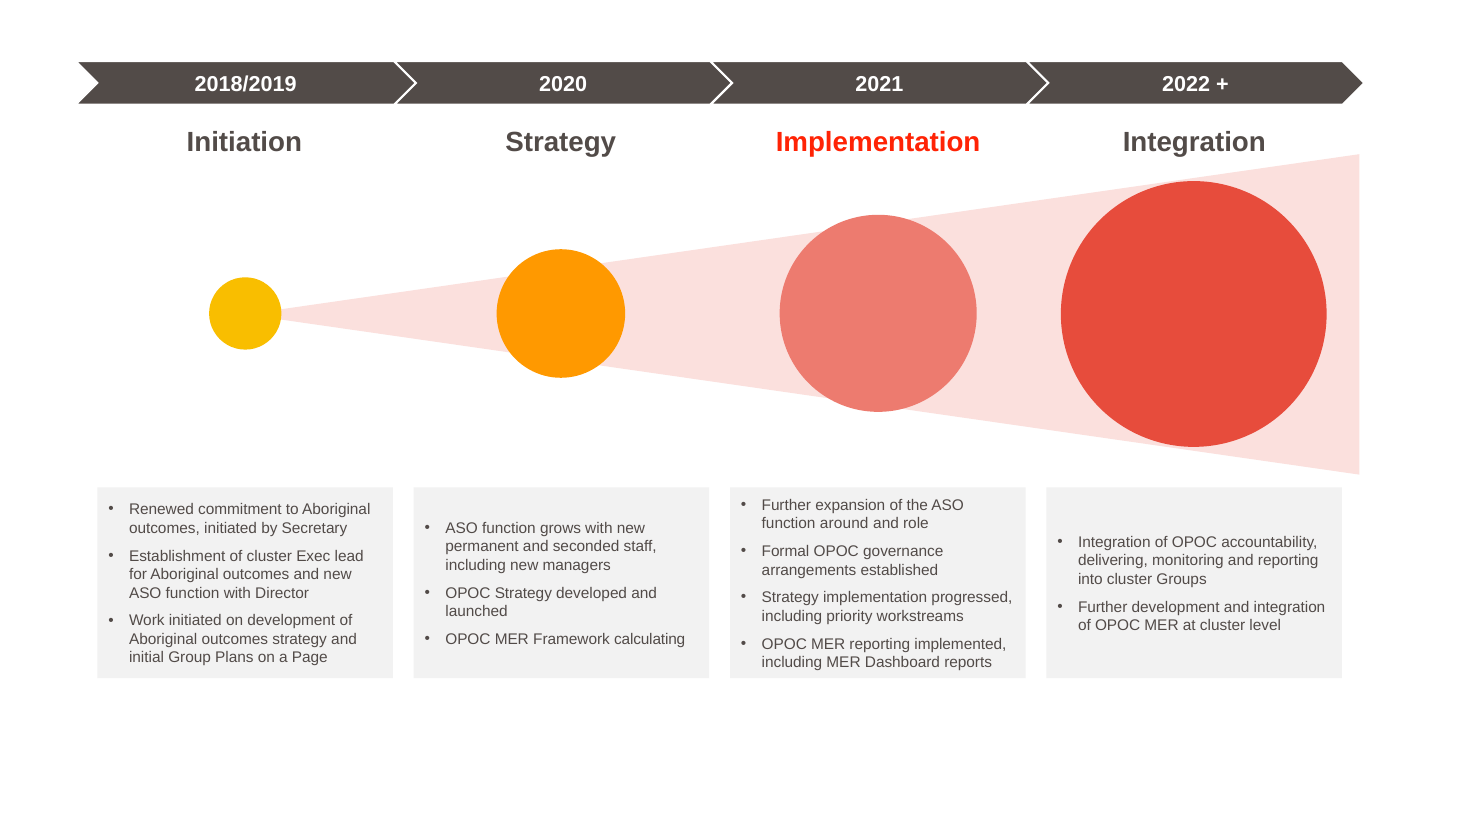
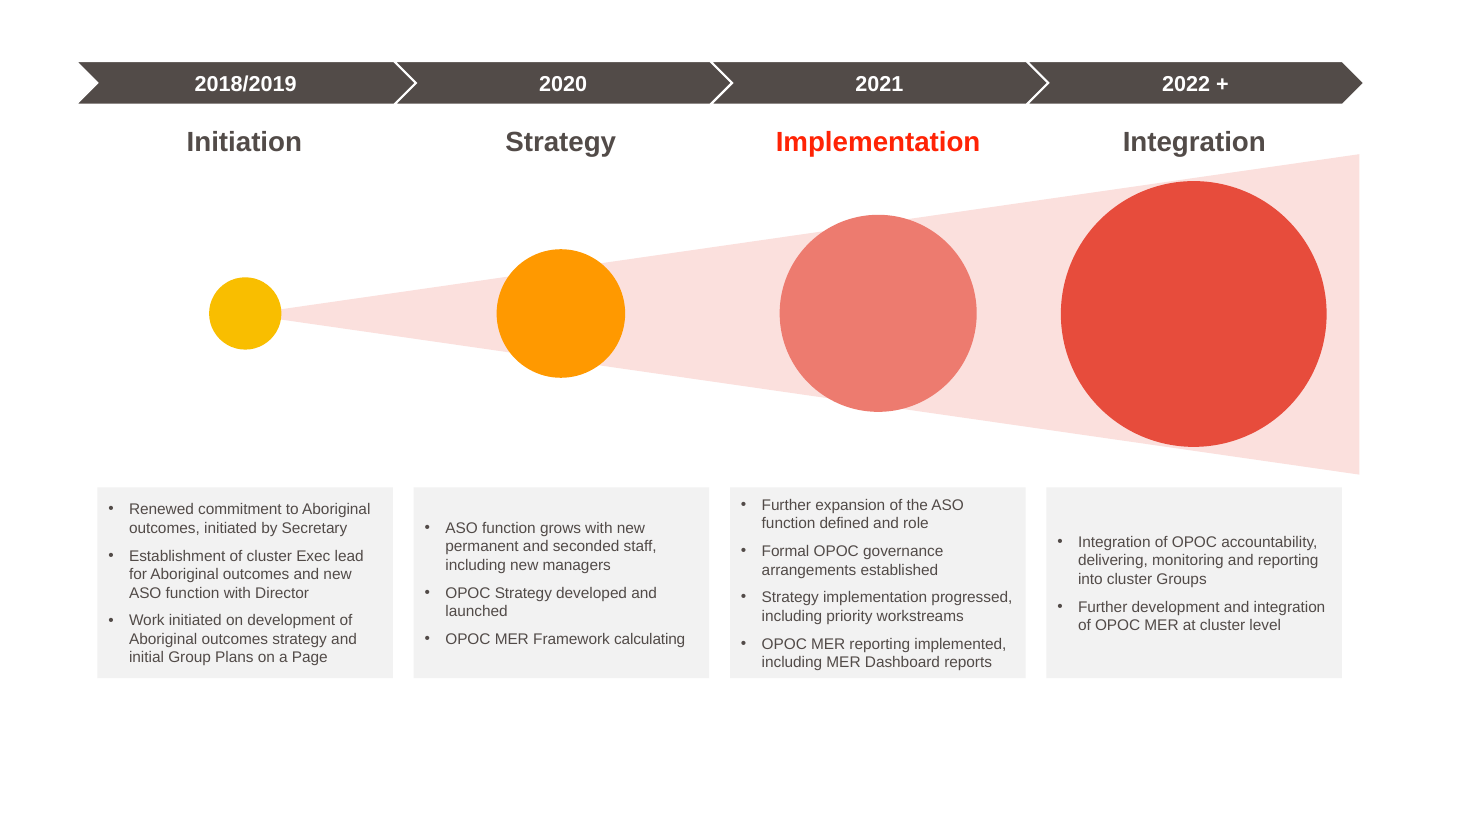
around: around -> defined
